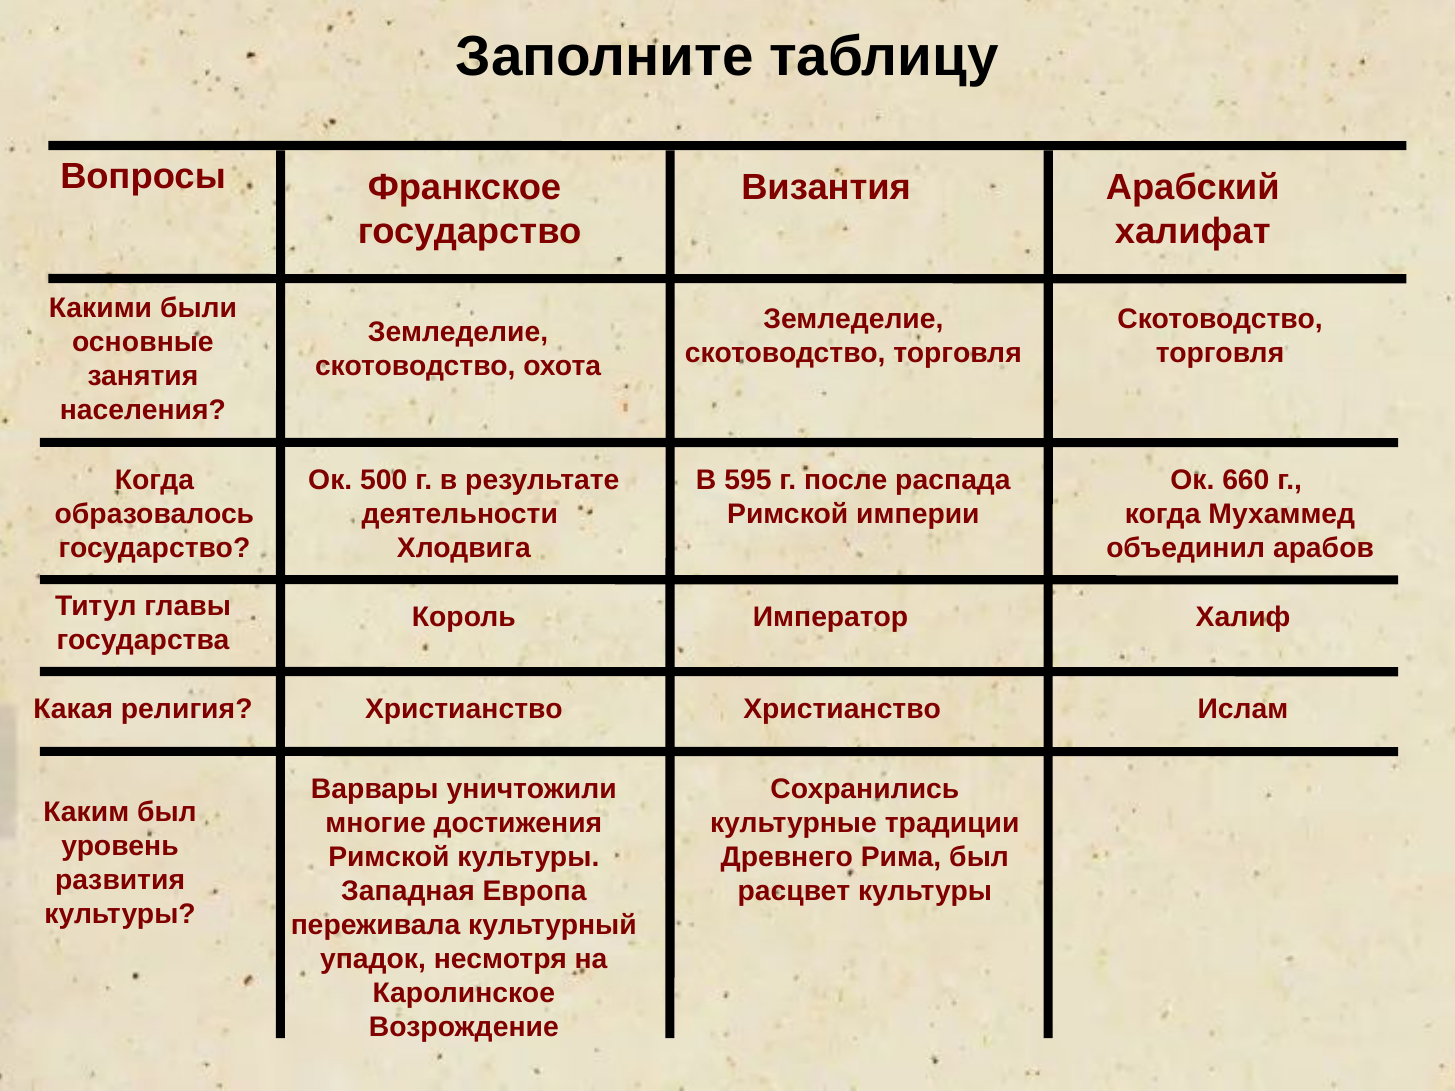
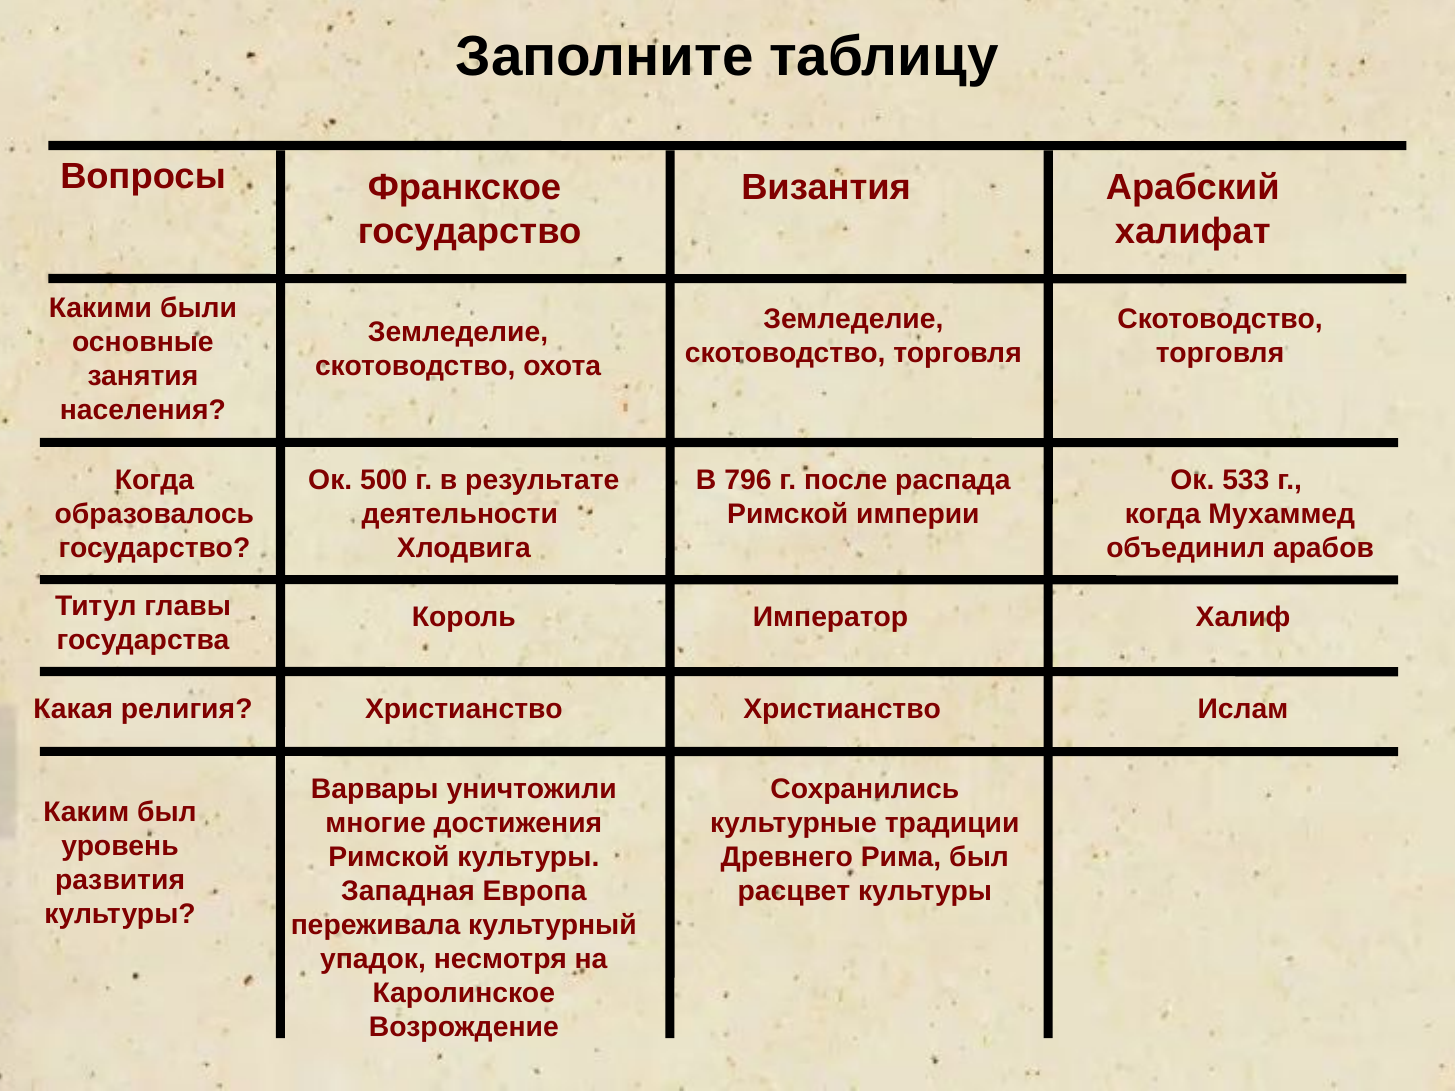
595: 595 -> 796
660: 660 -> 533
